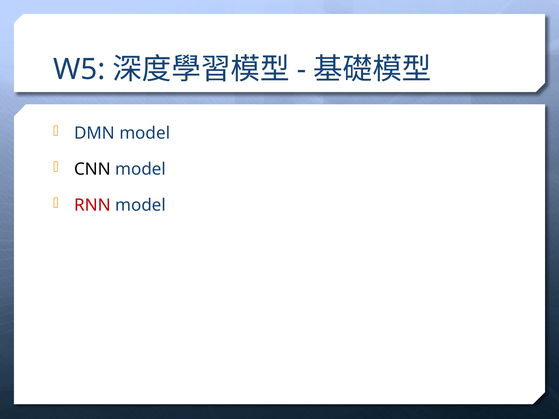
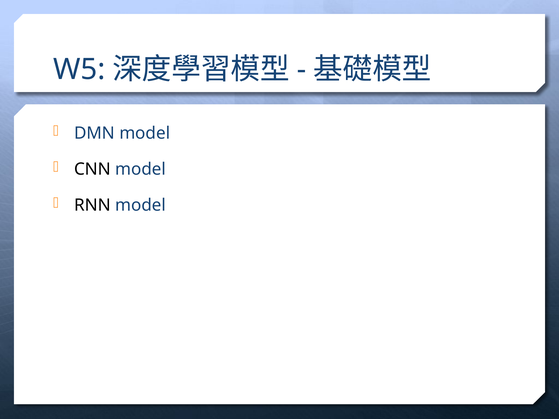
RNN colour: red -> black
